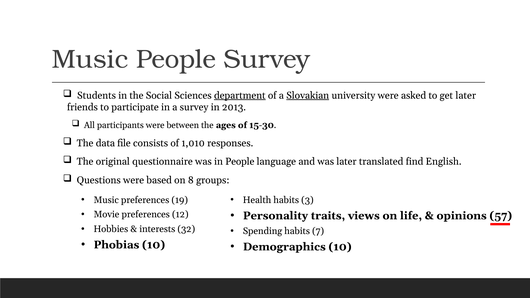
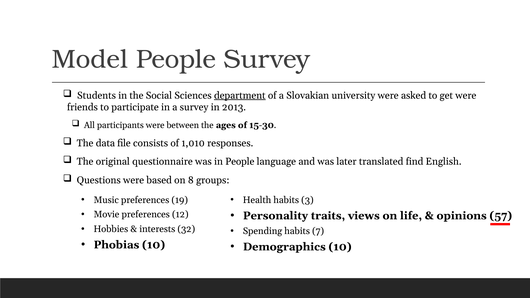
Music at (90, 59): Music -> Model
Slovakian underline: present -> none
get later: later -> were
